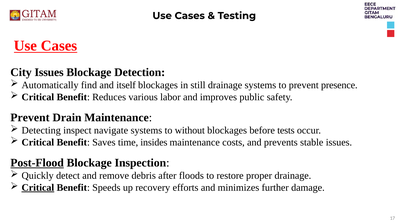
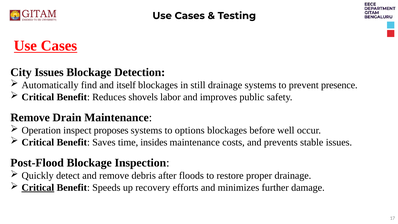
various: various -> shovels
Prevent at (30, 117): Prevent -> Remove
Detecting: Detecting -> Operation
navigate: navigate -> proposes
without: without -> options
tests: tests -> well
Post-Flood underline: present -> none
